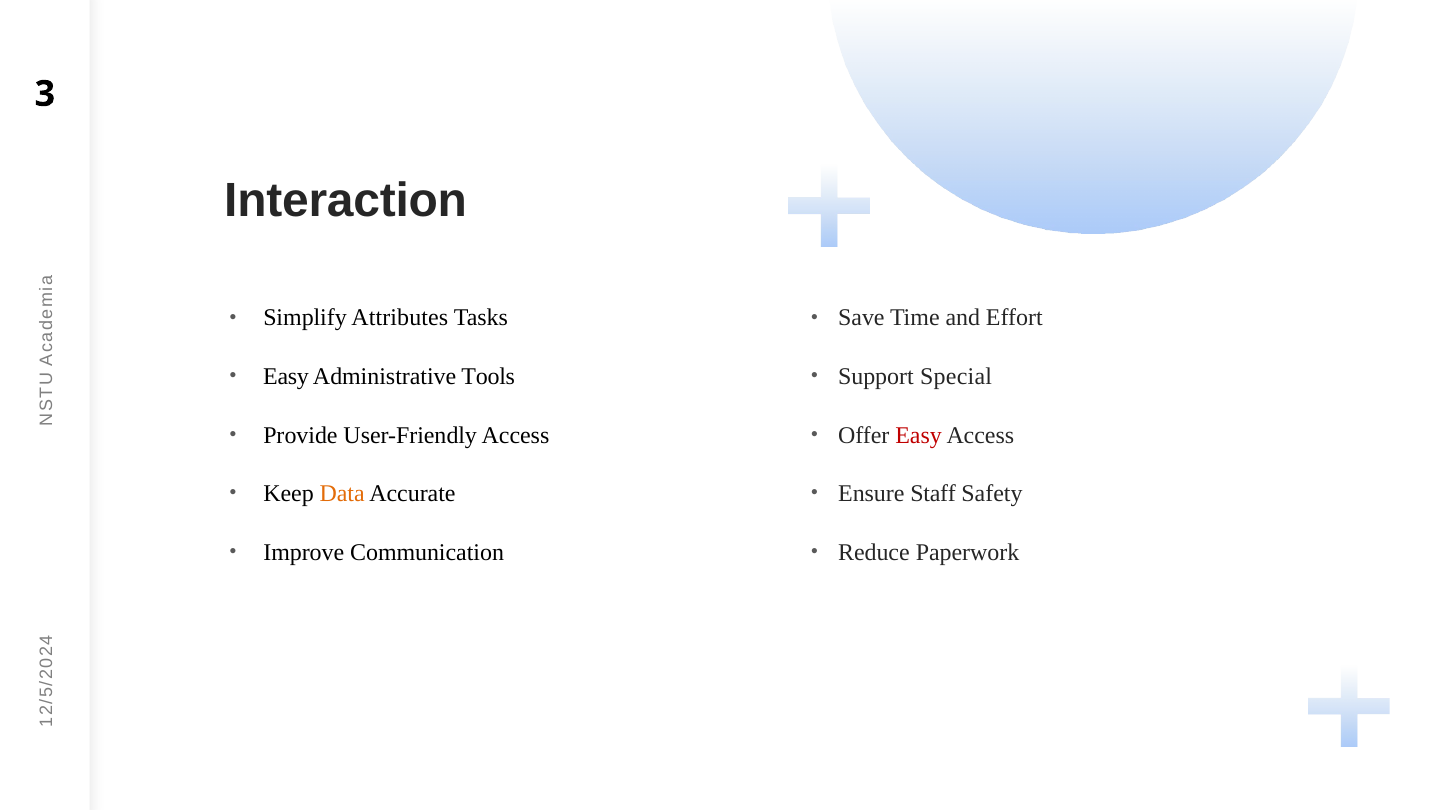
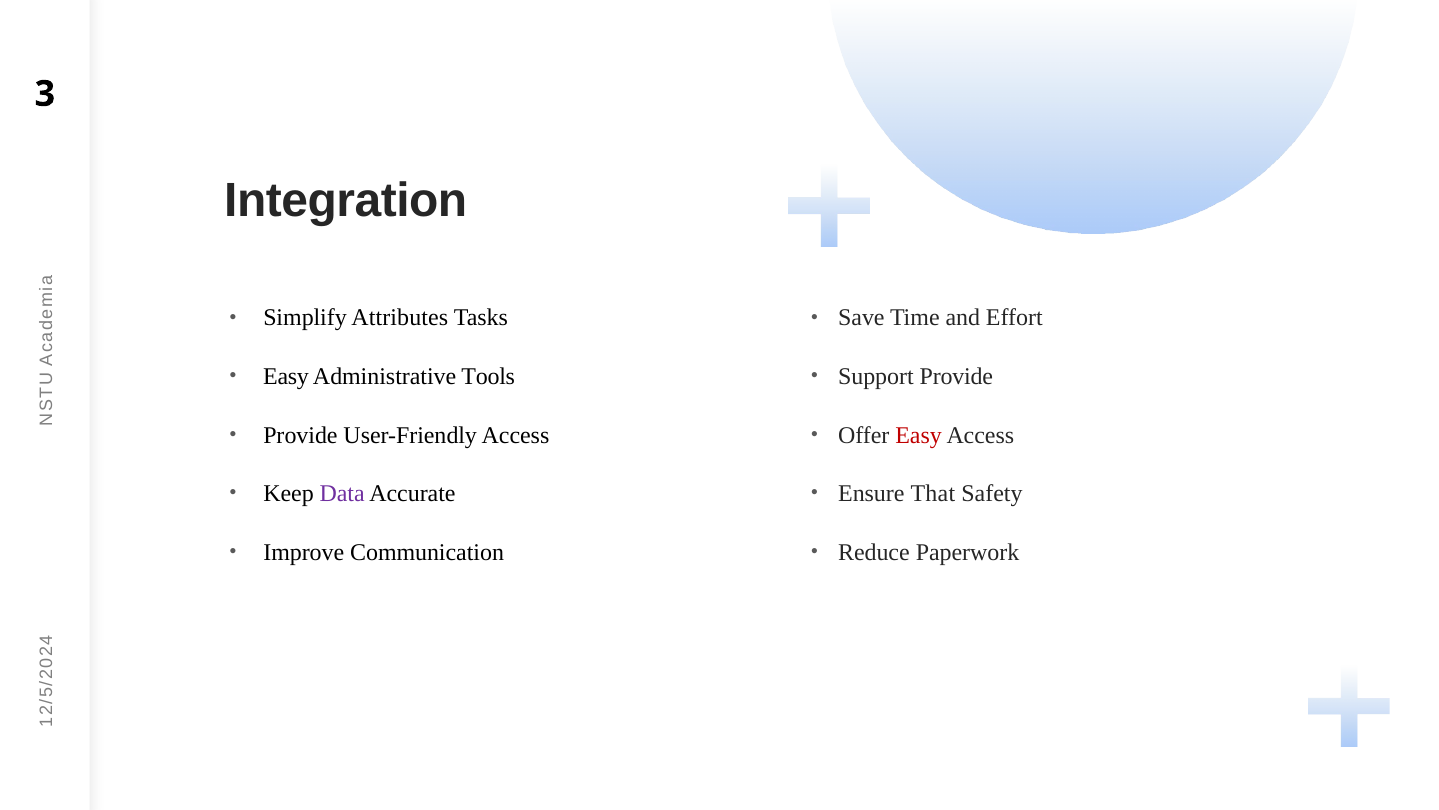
Interaction: Interaction -> Integration
Support Special: Special -> Provide
Data colour: orange -> purple
Staff: Staff -> That
